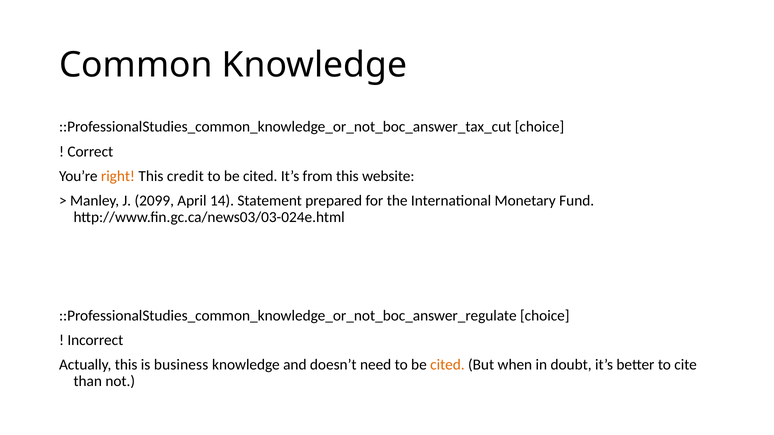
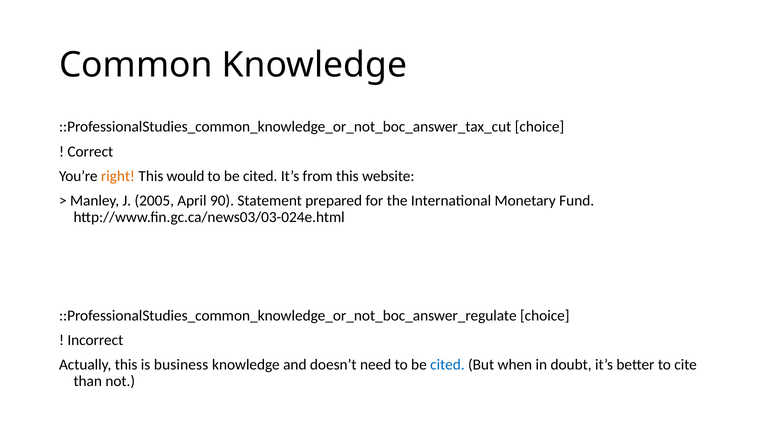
credit: credit -> would
2099: 2099 -> 2005
14: 14 -> 90
cited at (447, 365) colour: orange -> blue
